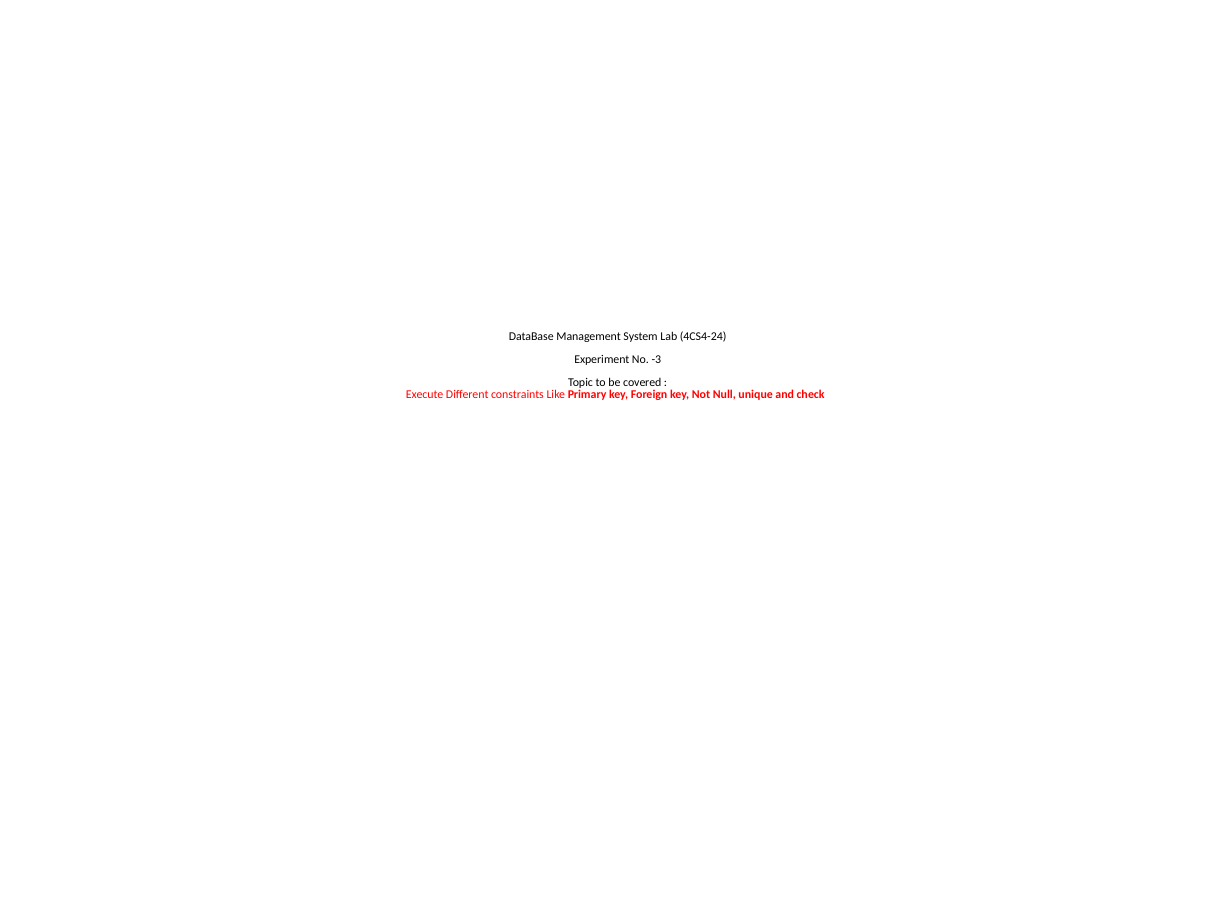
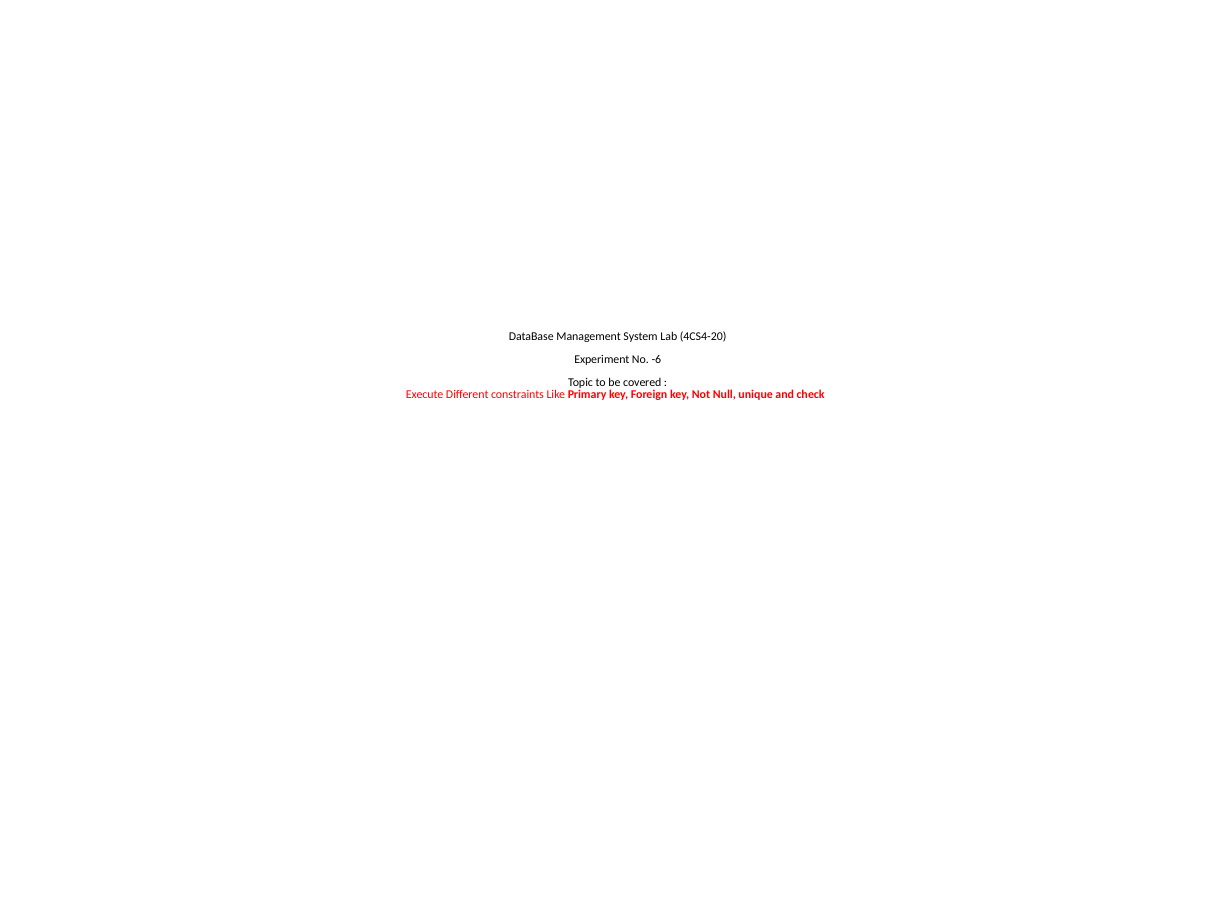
4CS4-24: 4CS4-24 -> 4CS4-20
-3: -3 -> -6
